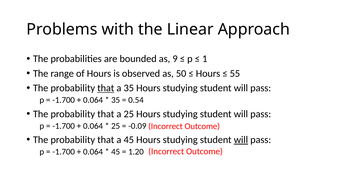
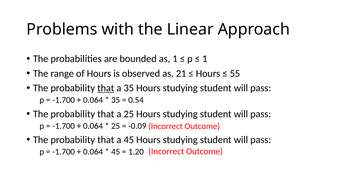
as 9: 9 -> 1
50: 50 -> 21
will at (241, 140) underline: present -> none
